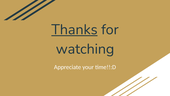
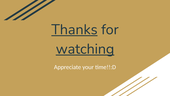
watching underline: none -> present
